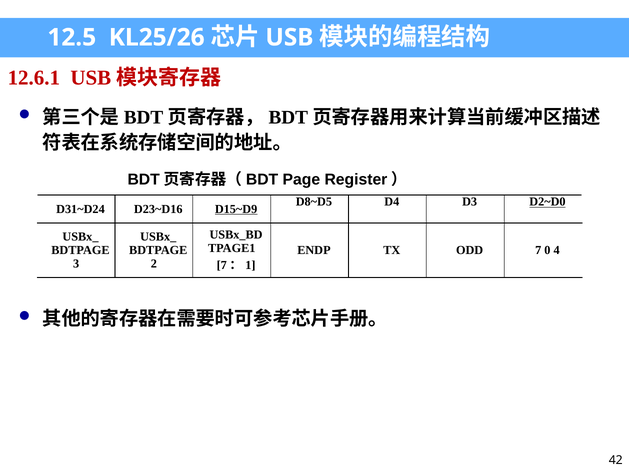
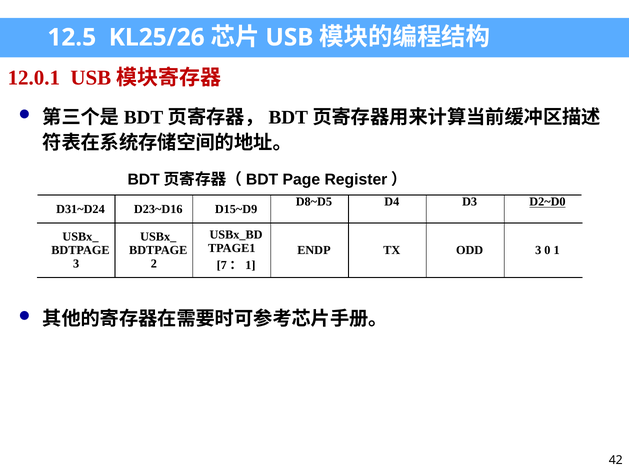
12.6.1: 12.6.1 -> 12.0.1
D15~D9 underline: present -> none
ODD 7: 7 -> 3
0 4: 4 -> 1
